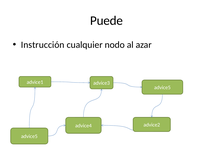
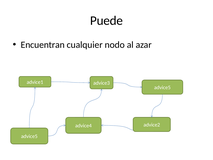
Instrucción: Instrucción -> Encuentran
